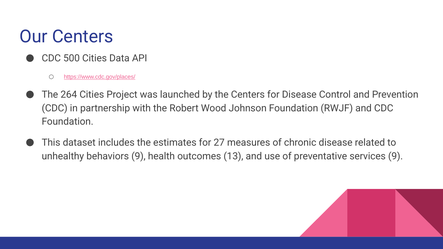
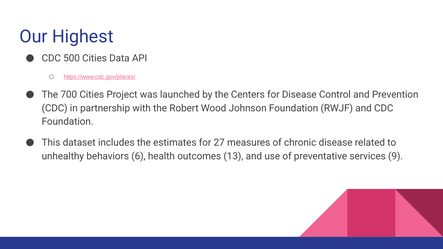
Our Centers: Centers -> Highest
264: 264 -> 700
behaviors 9: 9 -> 6
